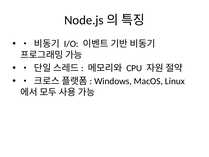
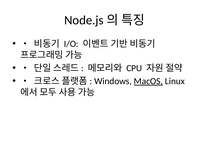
MacOS underline: none -> present
